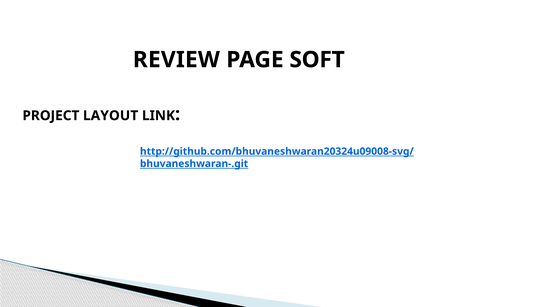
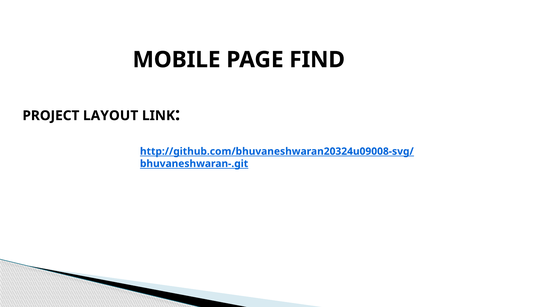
REVIEW: REVIEW -> MOBILE
SOFT: SOFT -> FIND
